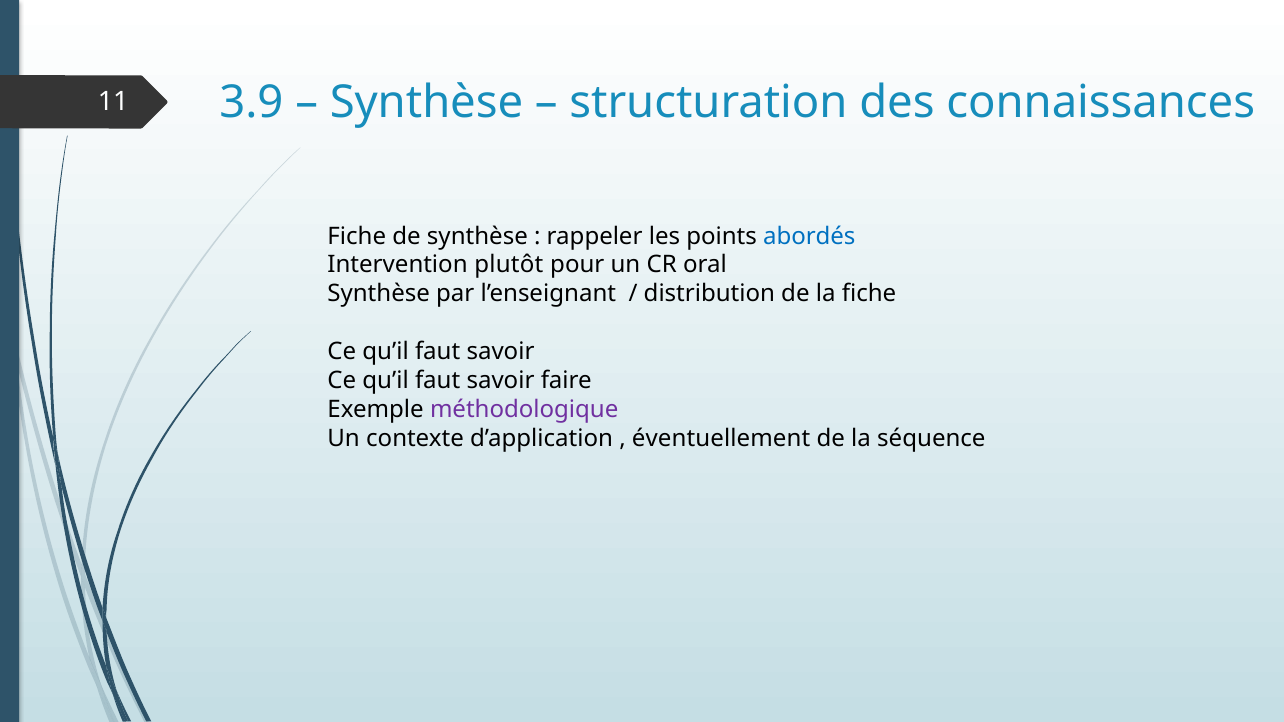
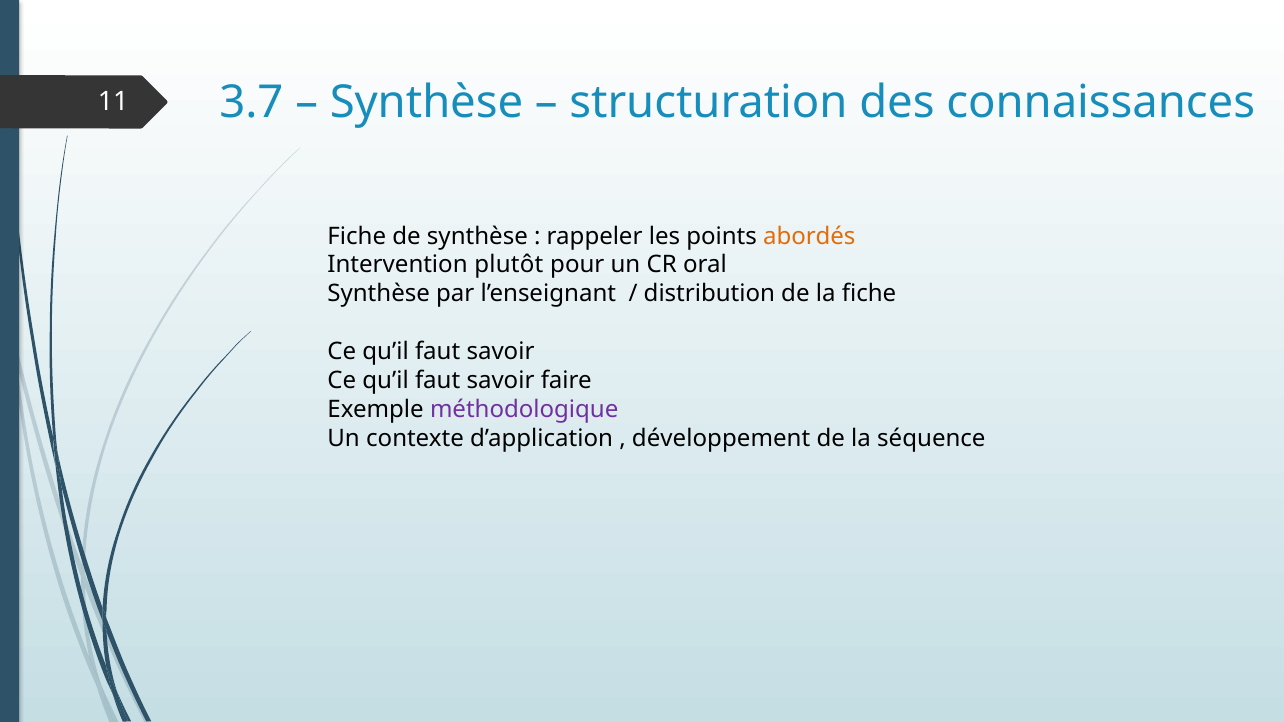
3.9: 3.9 -> 3.7
abordés colour: blue -> orange
éventuellement: éventuellement -> développement
